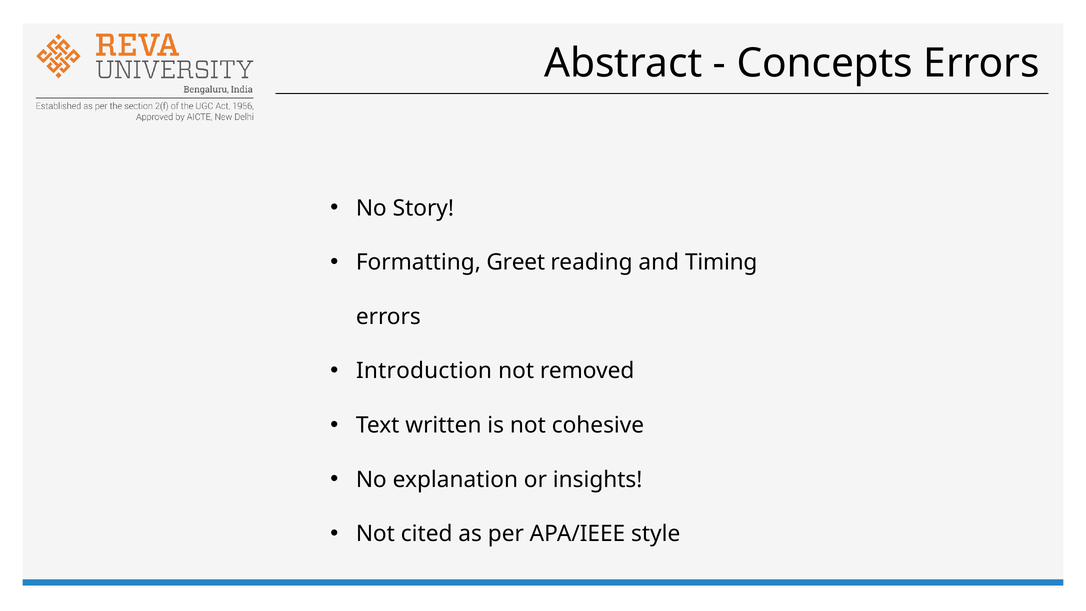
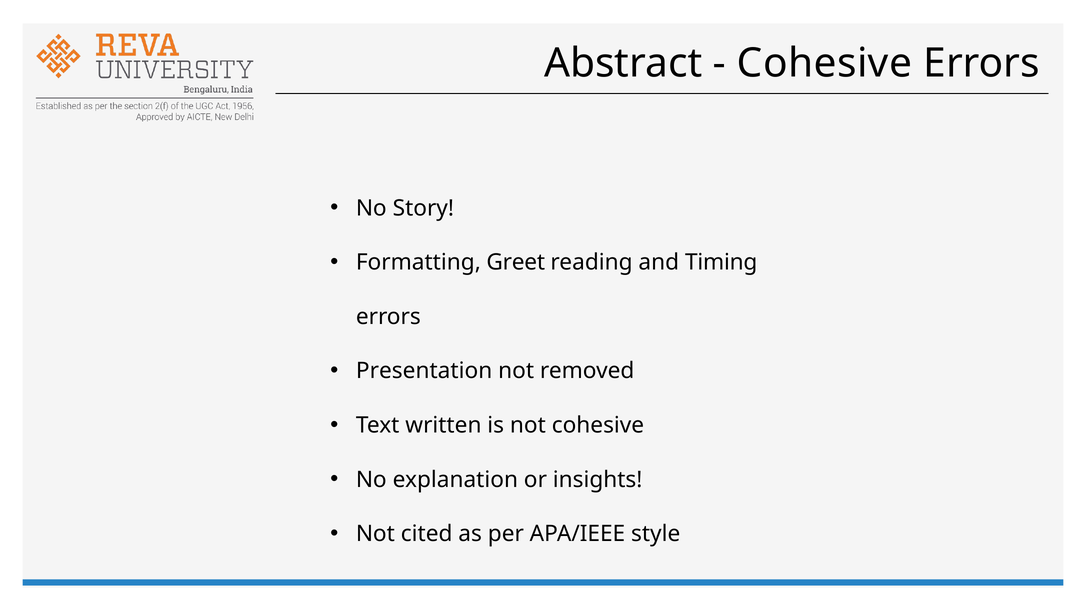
Concepts at (825, 63): Concepts -> Cohesive
Introduction: Introduction -> Presentation
